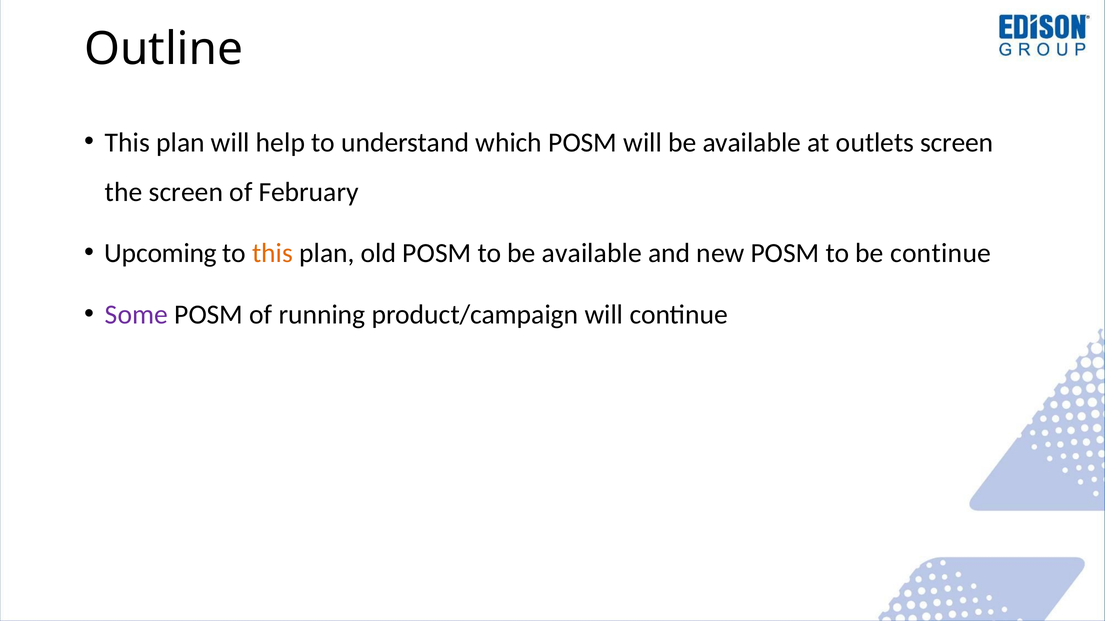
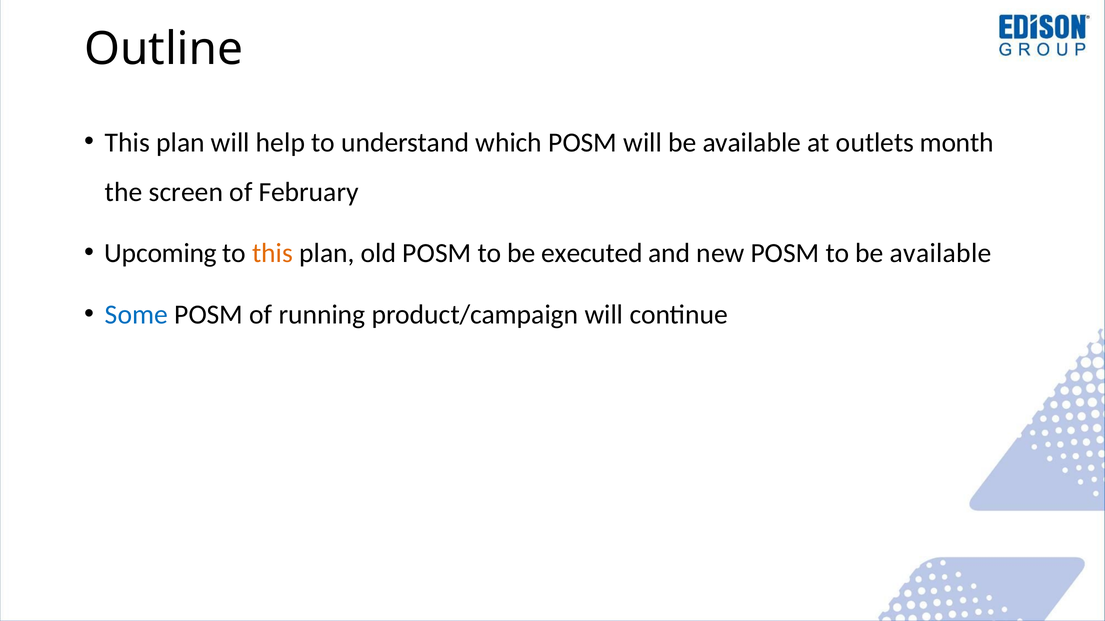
outlets screen: screen -> month
to be available: available -> executed
to be continue: continue -> available
Some colour: purple -> blue
